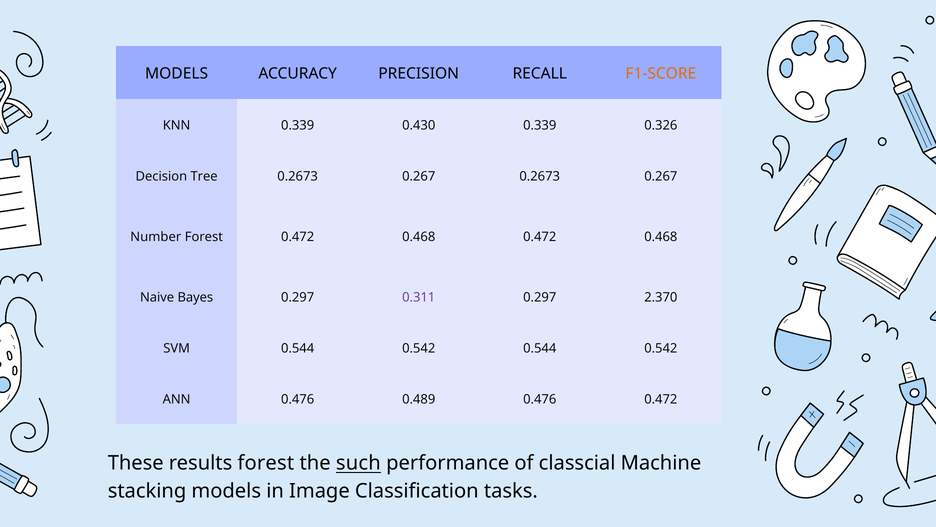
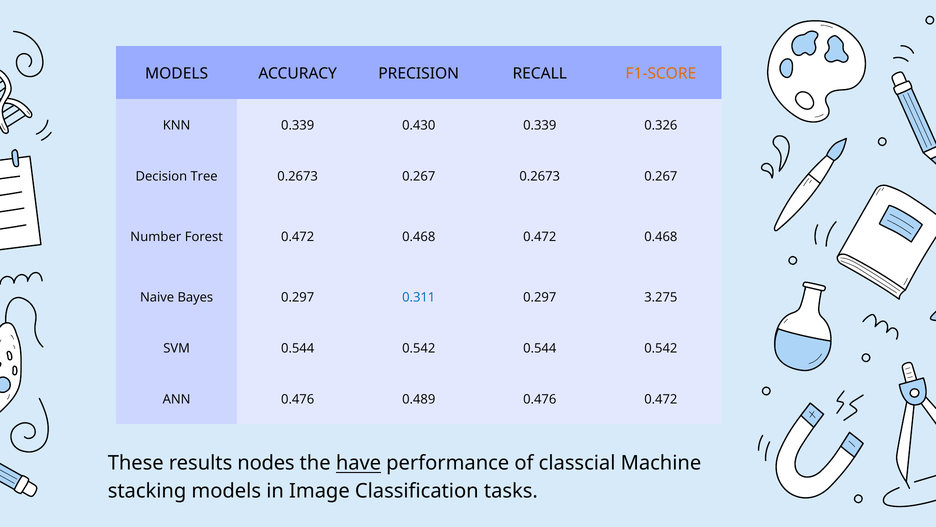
0.311 colour: purple -> blue
2.370: 2.370 -> 3.275
results forest: forest -> nodes
such: such -> have
